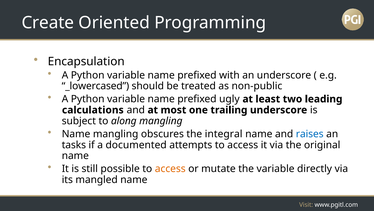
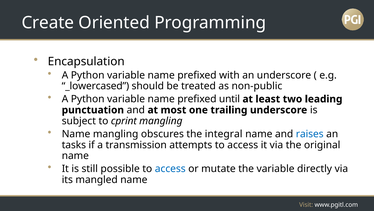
ugly: ugly -> until
calculations: calculations -> punctuation
along: along -> cprint
documented: documented -> transmission
access at (170, 168) colour: orange -> blue
